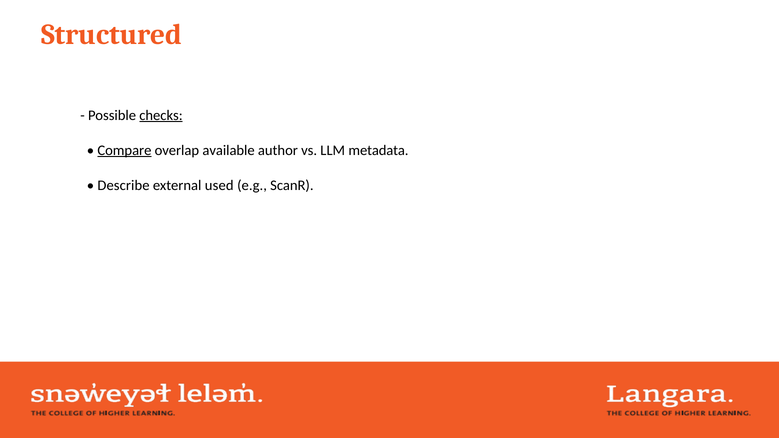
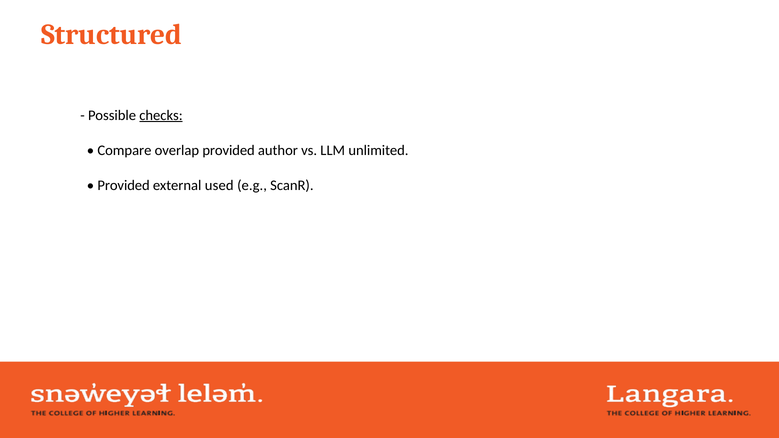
Compare underline: present -> none
overlap available: available -> provided
metadata: metadata -> unlimited
Describe at (123, 185): Describe -> Provided
